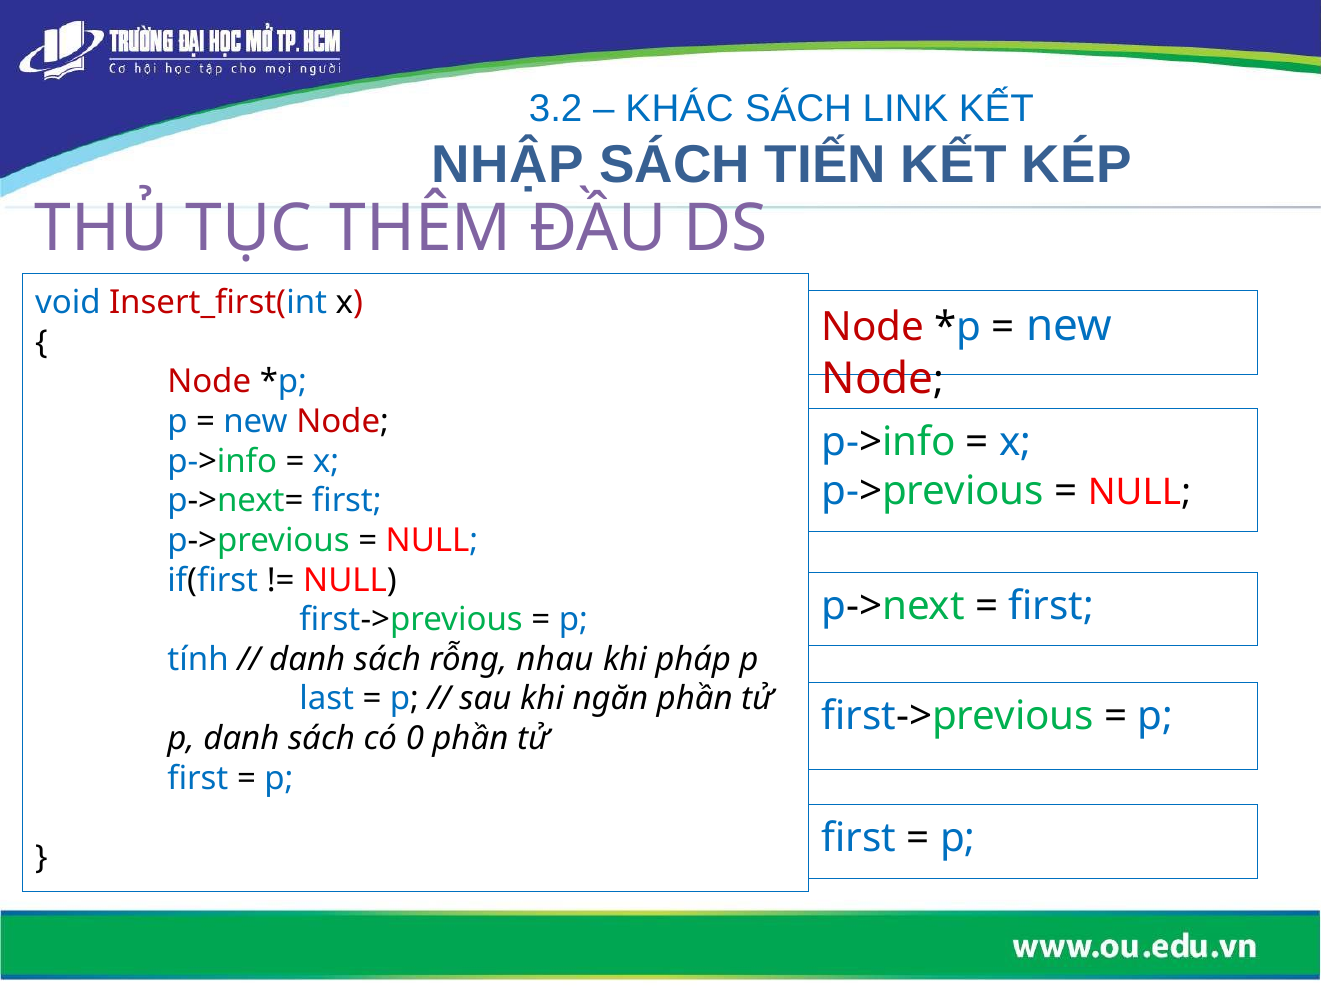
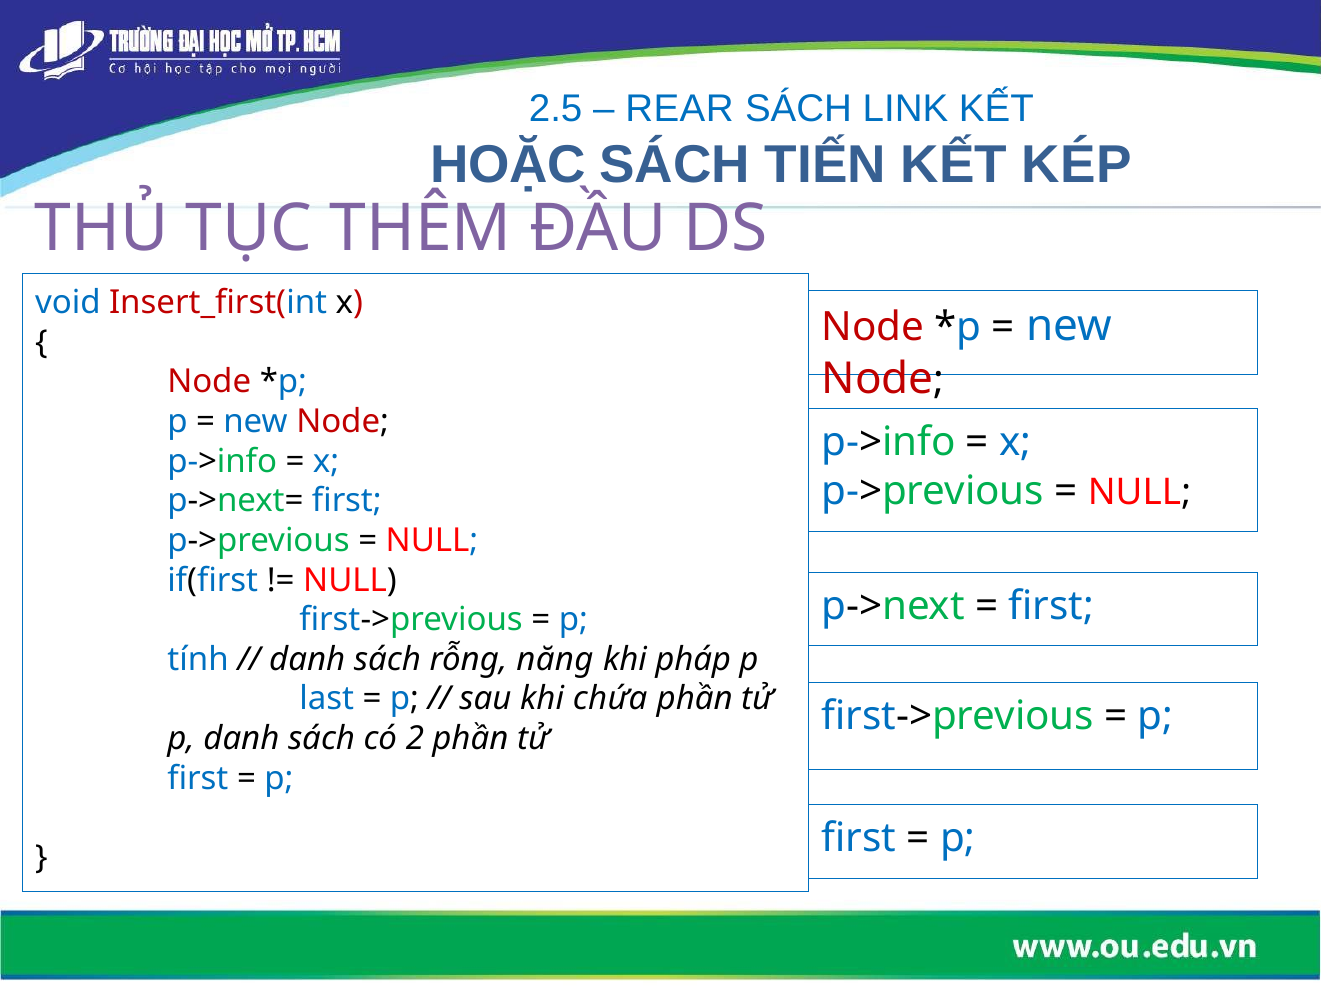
3.2: 3.2 -> 2.5
KHÁC: KHÁC -> REAR
NHẬP: NHẬP -> HOẶC
nhau: nhau -> năng
ngăn: ngăn -> chứa
0: 0 -> 2
